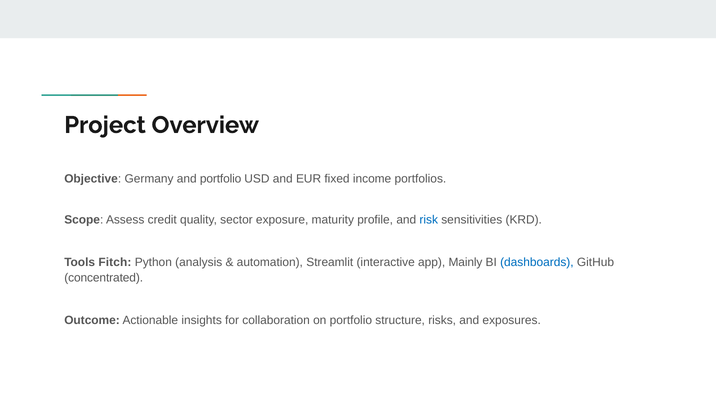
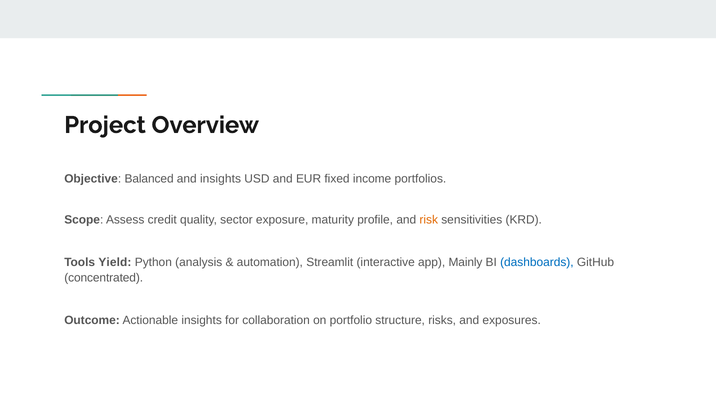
Germany: Germany -> Balanced
and portfolio: portfolio -> insights
risk colour: blue -> orange
Fitch: Fitch -> Yield
